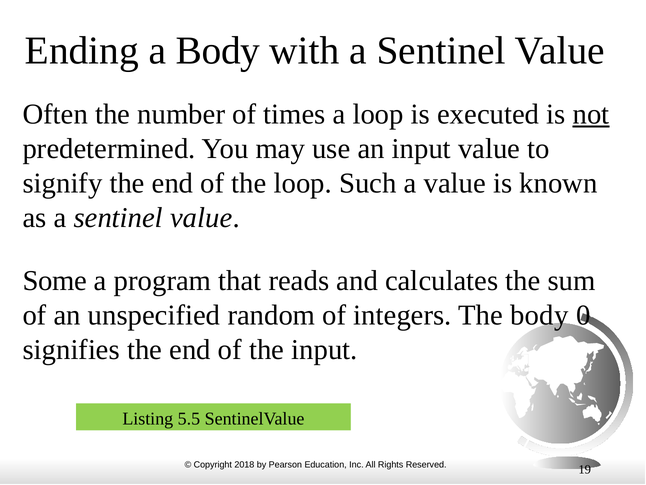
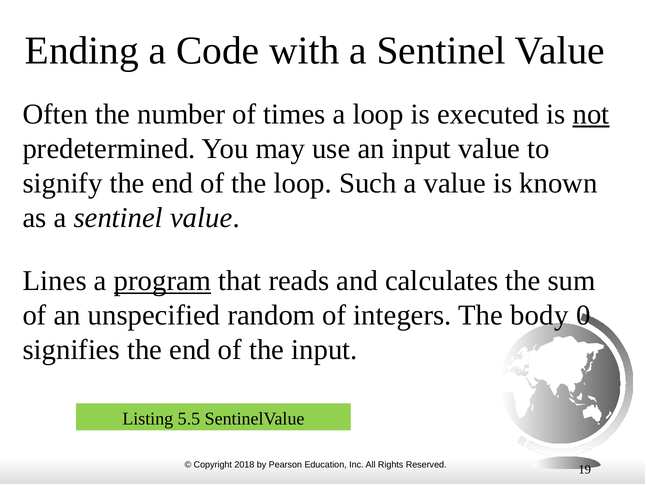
a Body: Body -> Code
Some: Some -> Lines
program underline: none -> present
